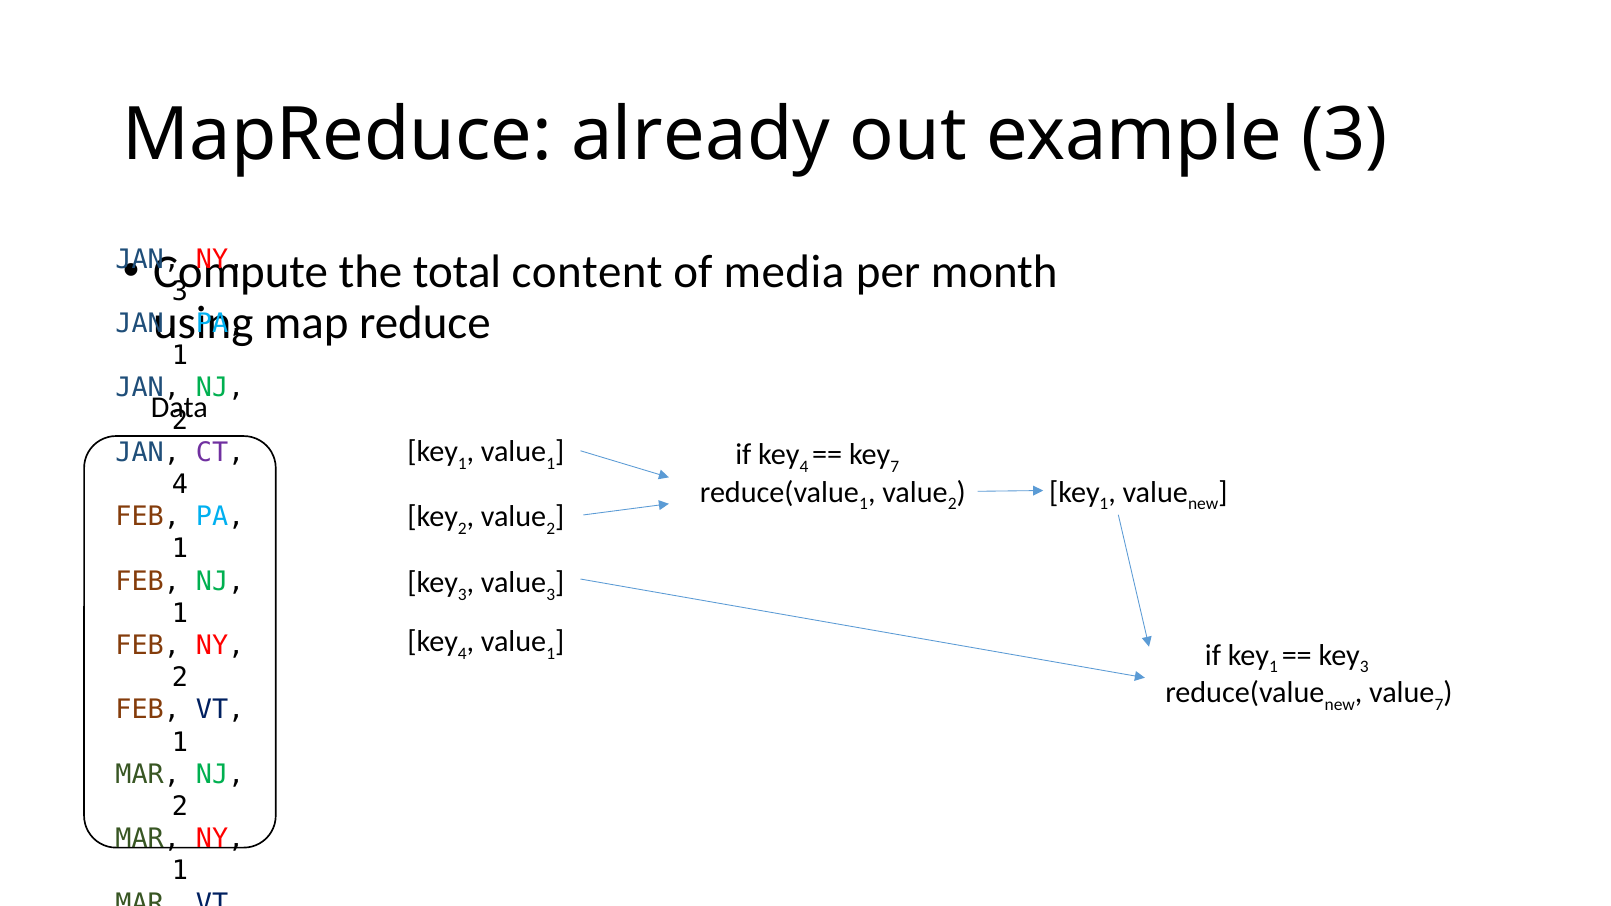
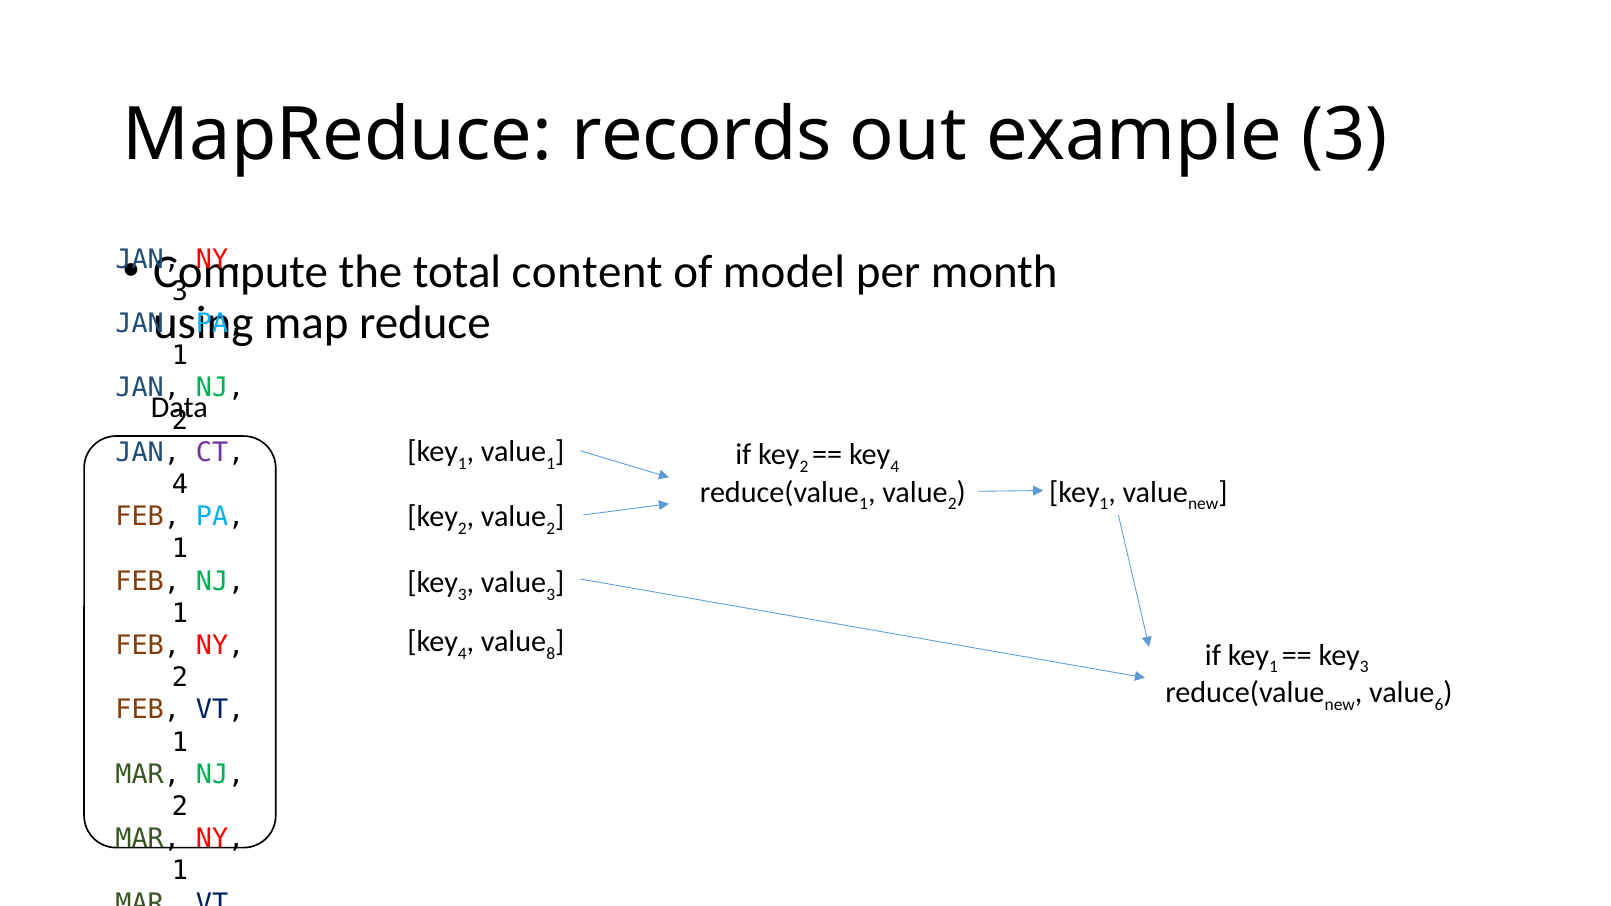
already: already -> records
media: media -> model
4 at (804, 467): 4 -> 2
7 at (895, 467): 7 -> 4
1 at (551, 654): 1 -> 8
7 at (1439, 705): 7 -> 6
